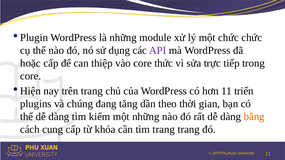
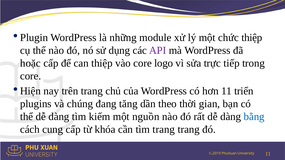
chức chức: chức -> thiệp
thức: thức -> logo
một những: những -> nguồn
bằng colour: orange -> blue
